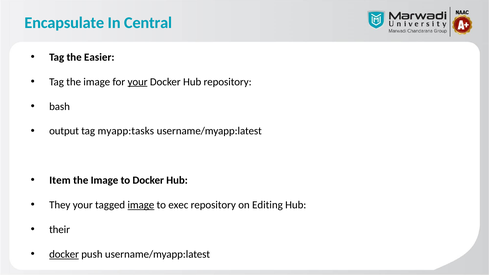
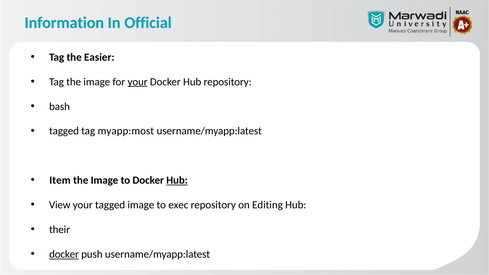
Encapsulate: Encapsulate -> Information
Central: Central -> Official
output at (64, 131): output -> tagged
myapp:tasks: myapp:tasks -> myapp:most
Hub at (177, 180) underline: none -> present
They: They -> View
image at (141, 205) underline: present -> none
